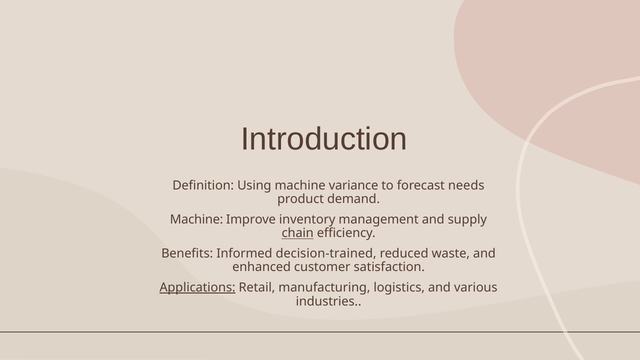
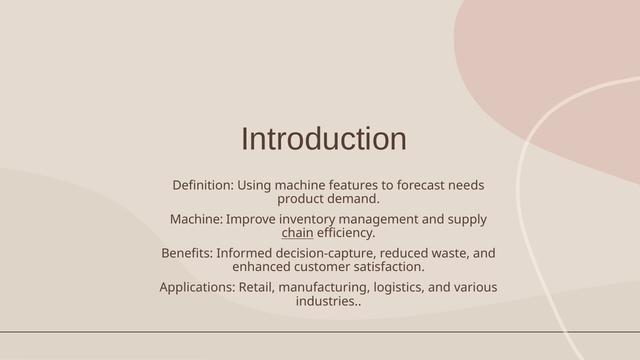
variance: variance -> features
decision-trained: decision-trained -> decision-capture
Applications underline: present -> none
